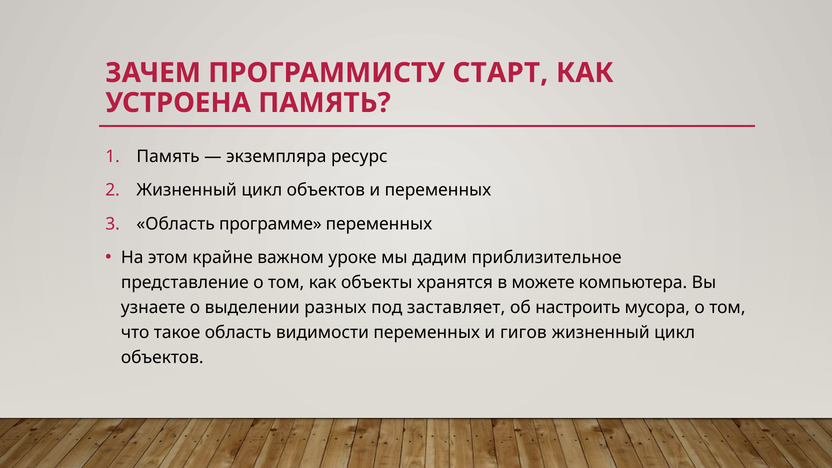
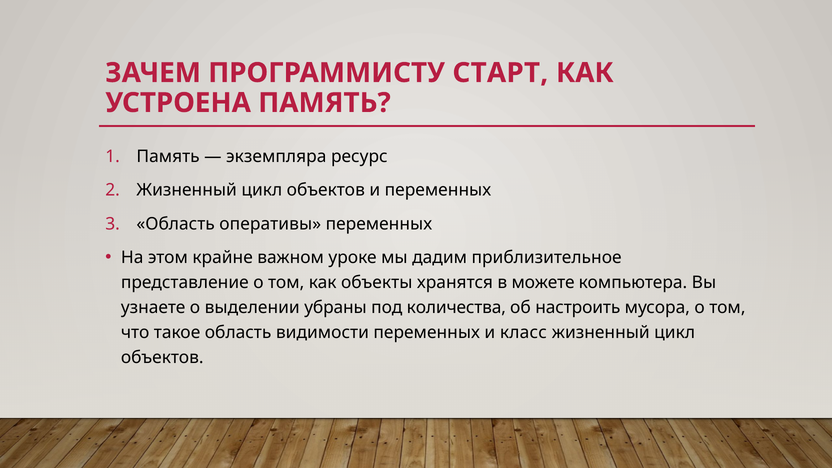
программе: программе -> оперативы
разных: разных -> убраны
заставляет: заставляет -> количества
гигов: гигов -> класс
